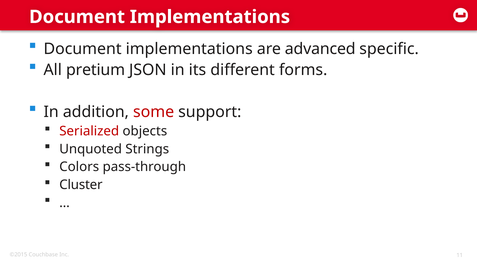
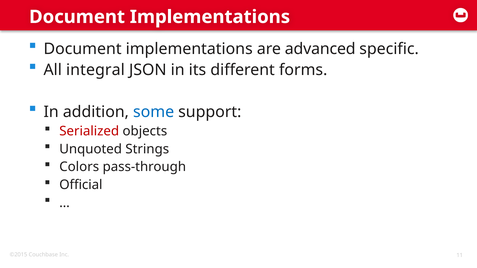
pretium: pretium -> integral
some colour: red -> blue
Cluster: Cluster -> Official
